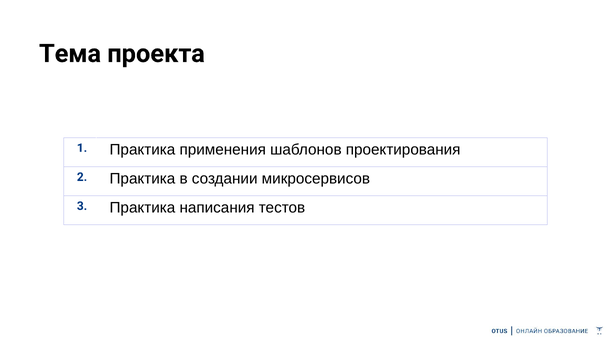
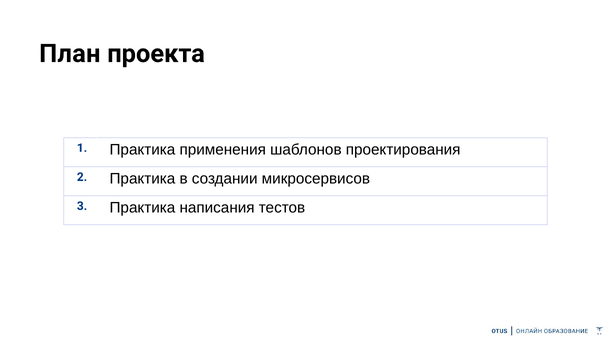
Тема: Тема -> План
